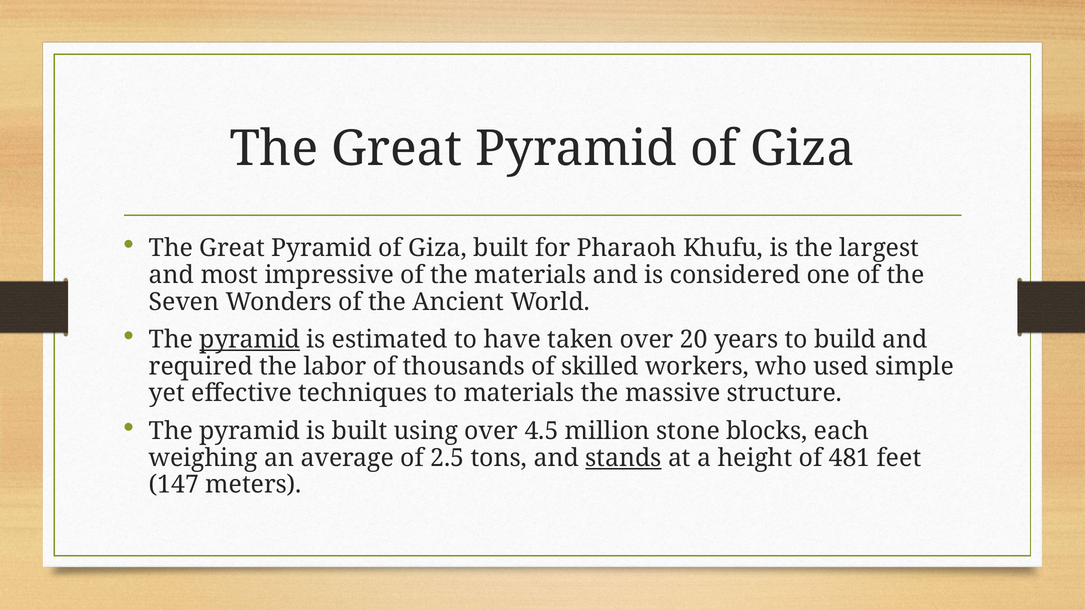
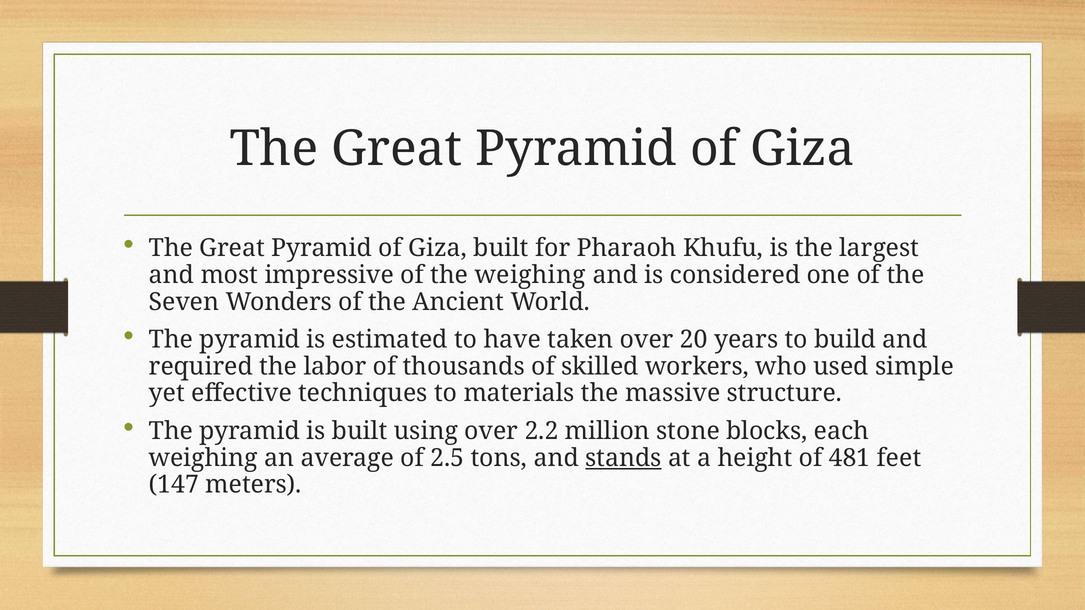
the materials: materials -> weighing
pyramid at (250, 340) underline: present -> none
4.5: 4.5 -> 2.2
